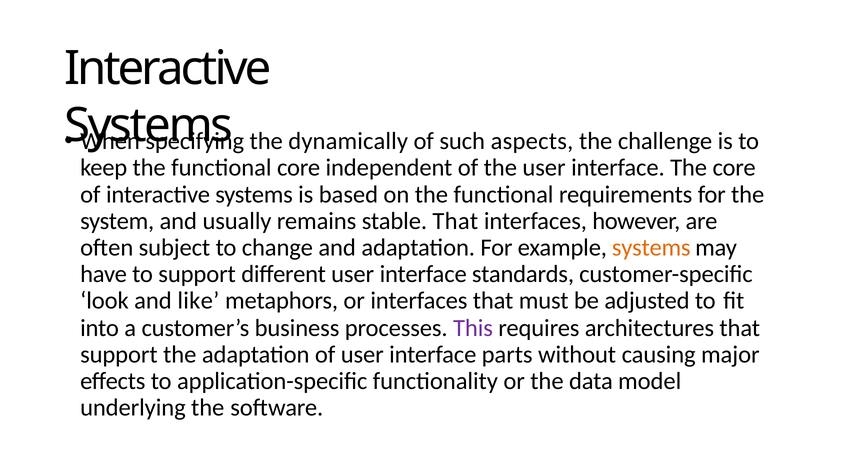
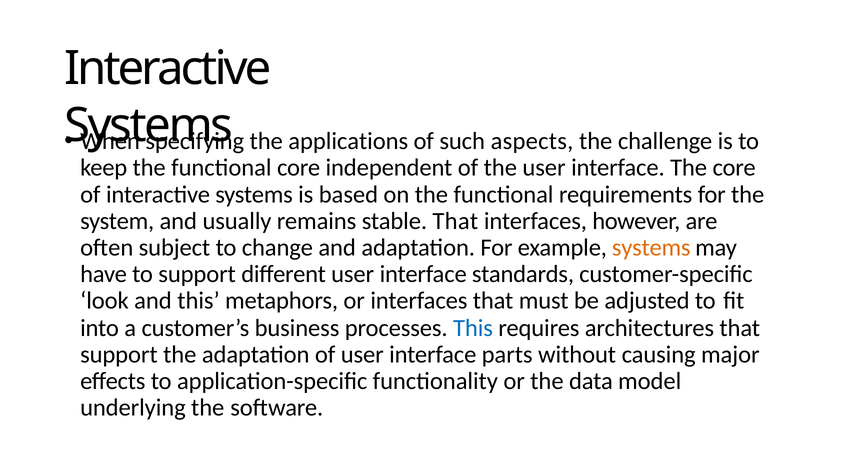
dynamically: dynamically -> applications
and like: like -> this
This at (473, 328) colour: purple -> blue
